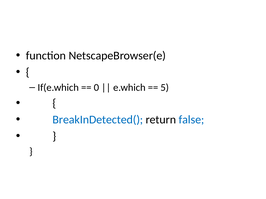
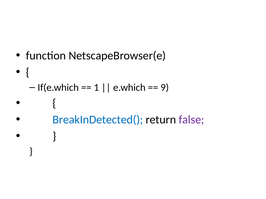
0: 0 -> 1
5: 5 -> 9
false colour: blue -> purple
